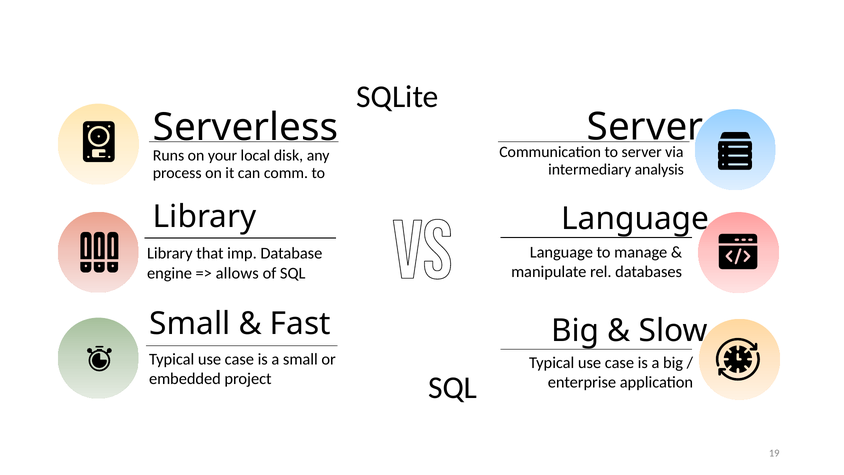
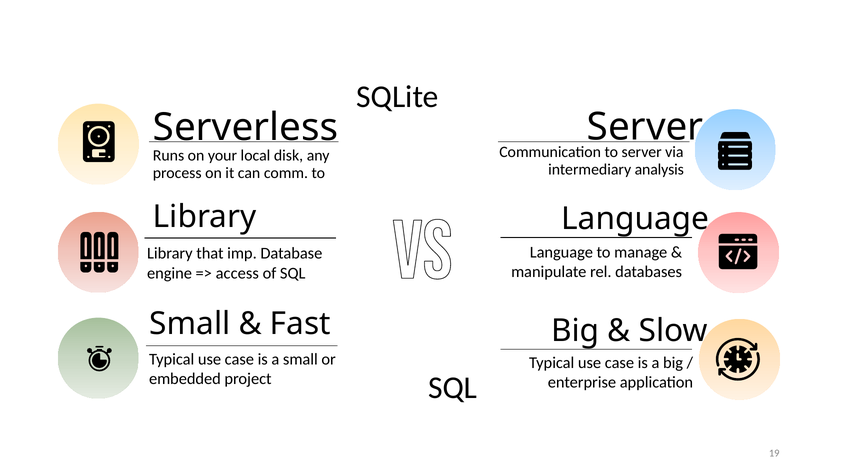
allows: allows -> access
